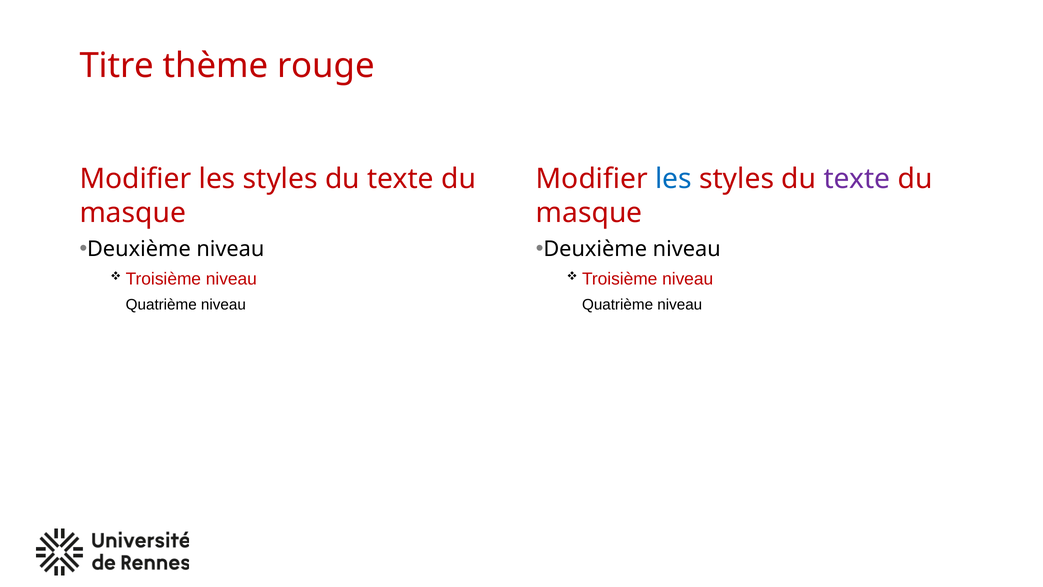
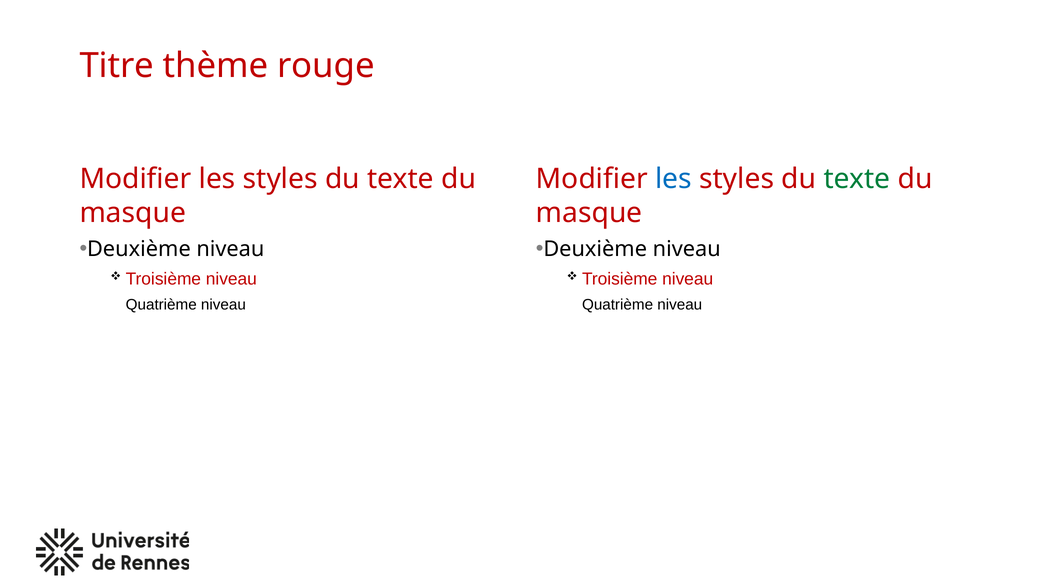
texte at (857, 179) colour: purple -> green
